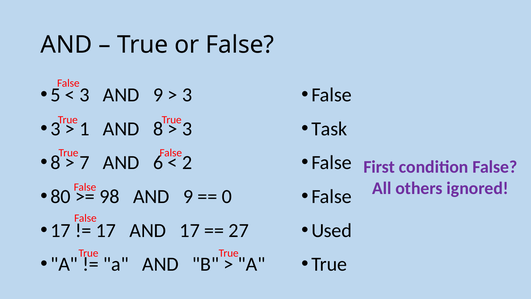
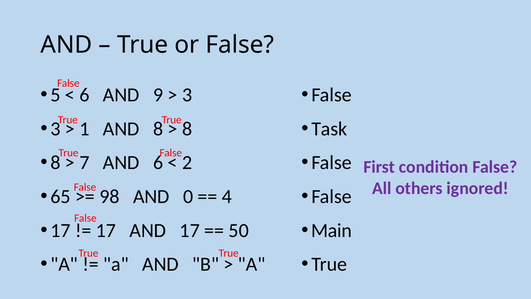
3 at (84, 95): 3 -> 6
3 at (187, 129): 3 -> 8
80: 80 -> 65
98 AND 9: 9 -> 0
0: 0 -> 4
27: 27 -> 50
Used: Used -> Main
